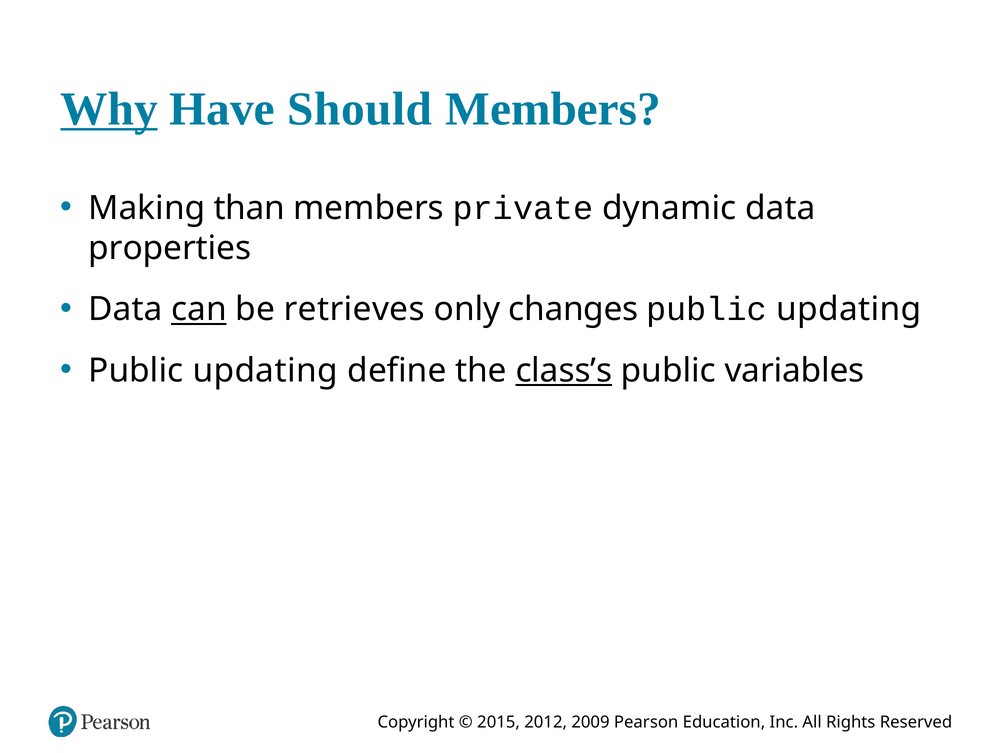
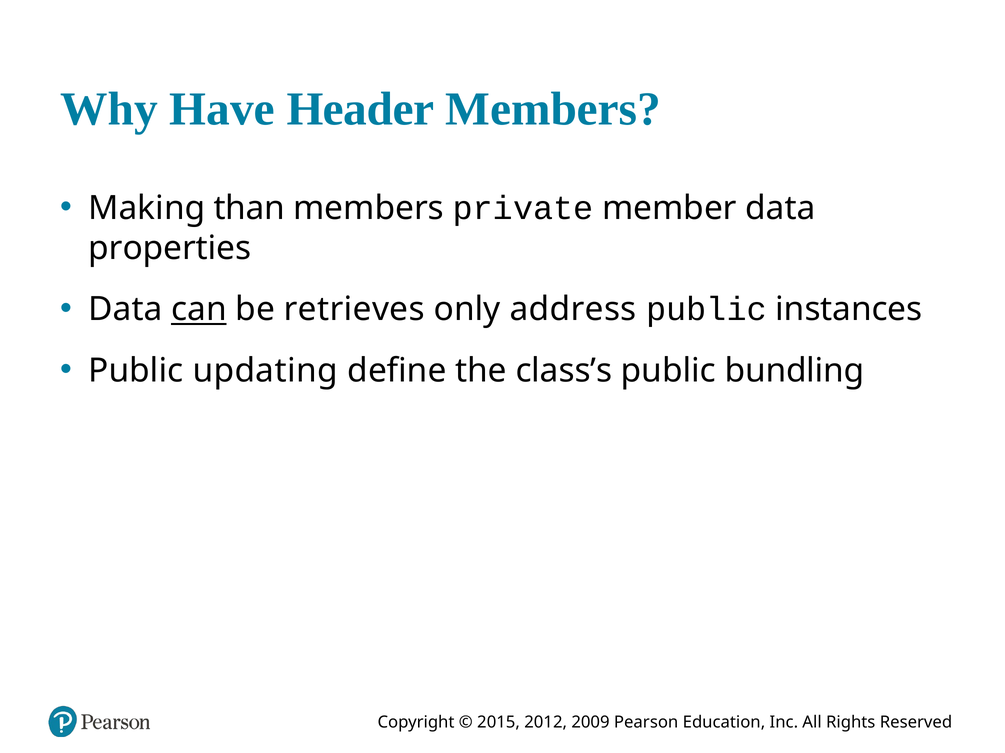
Why underline: present -> none
Should: Should -> Header
dynamic: dynamic -> member
changes: changes -> address
updating at (849, 310): updating -> instances
class’s underline: present -> none
variables: variables -> bundling
